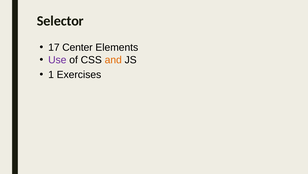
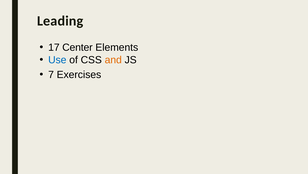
Selector: Selector -> Leading
Use colour: purple -> blue
1: 1 -> 7
